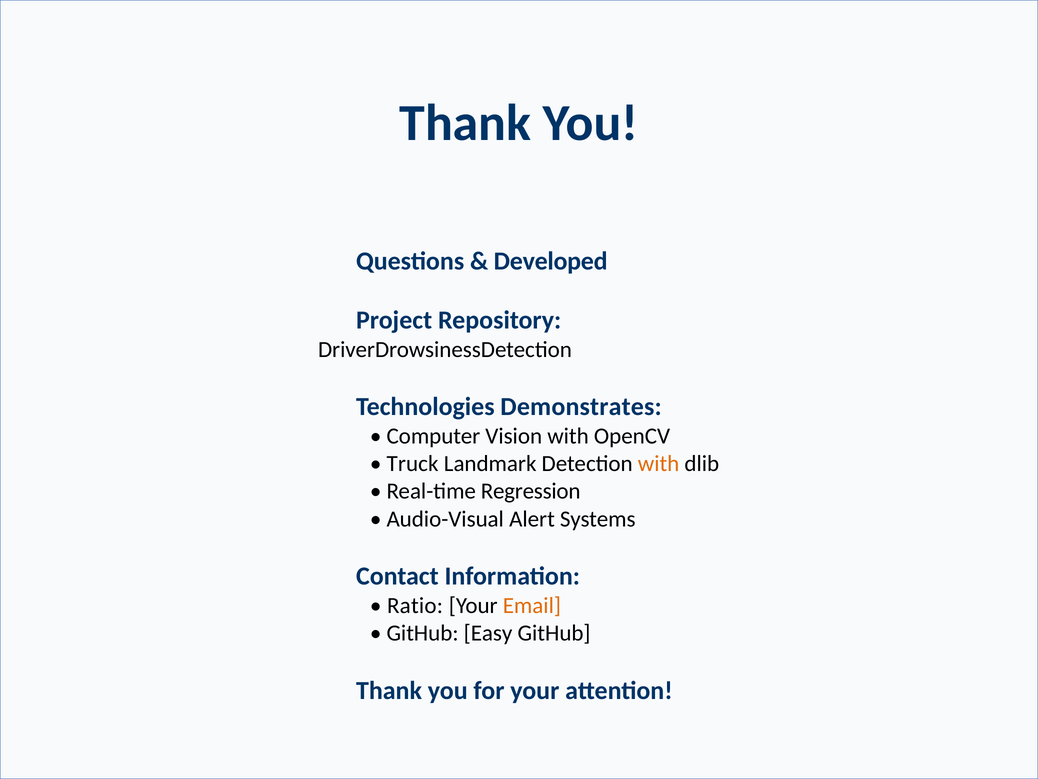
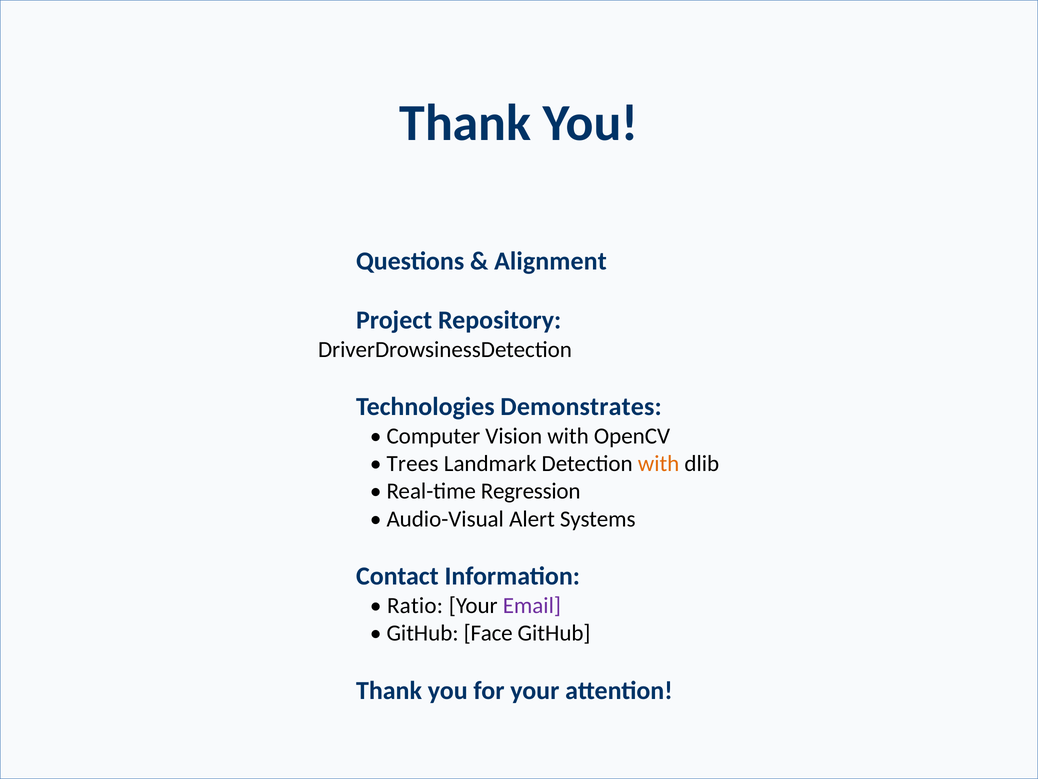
Developed: Developed -> Alignment
Truck: Truck -> Trees
Email colour: orange -> purple
Easy: Easy -> Face
